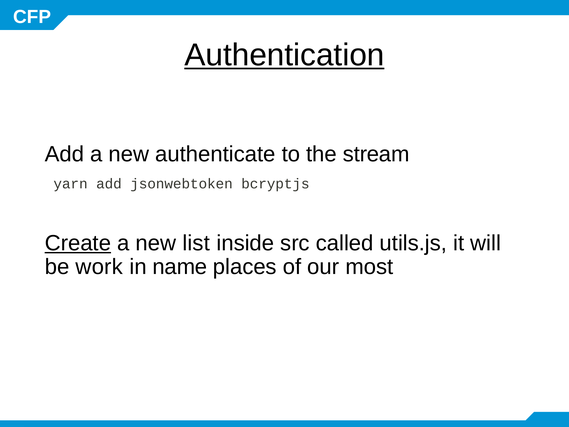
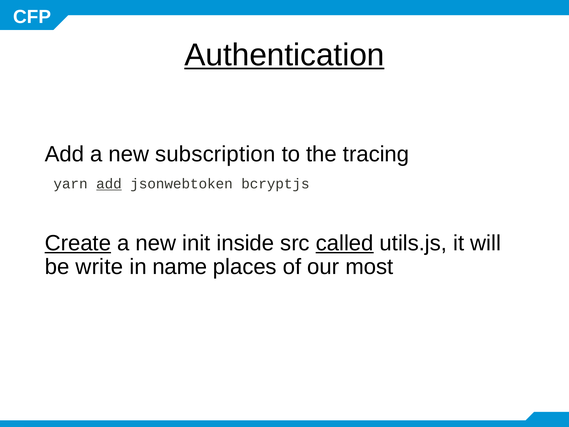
authenticate: authenticate -> subscription
stream: stream -> tracing
add at (109, 184) underline: none -> present
list: list -> init
called underline: none -> present
work: work -> write
